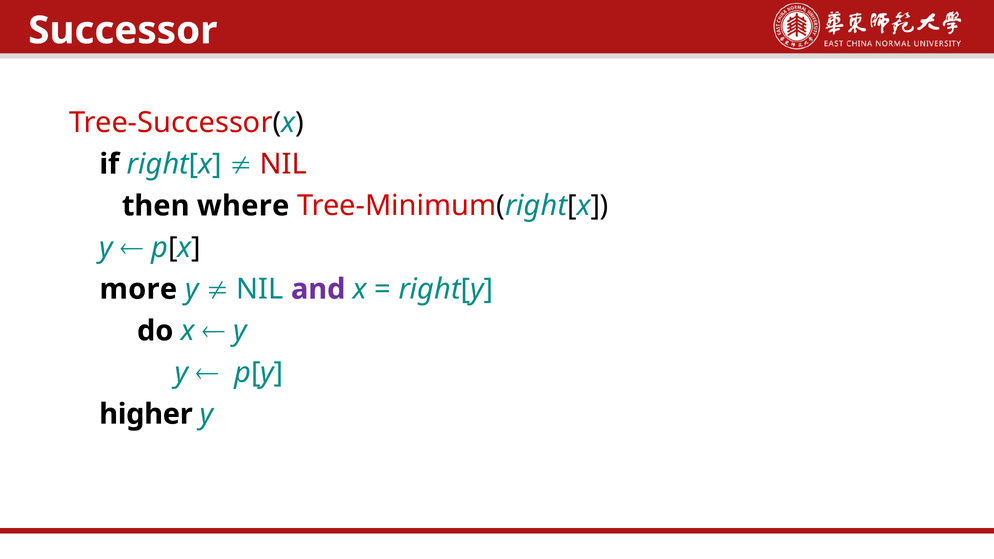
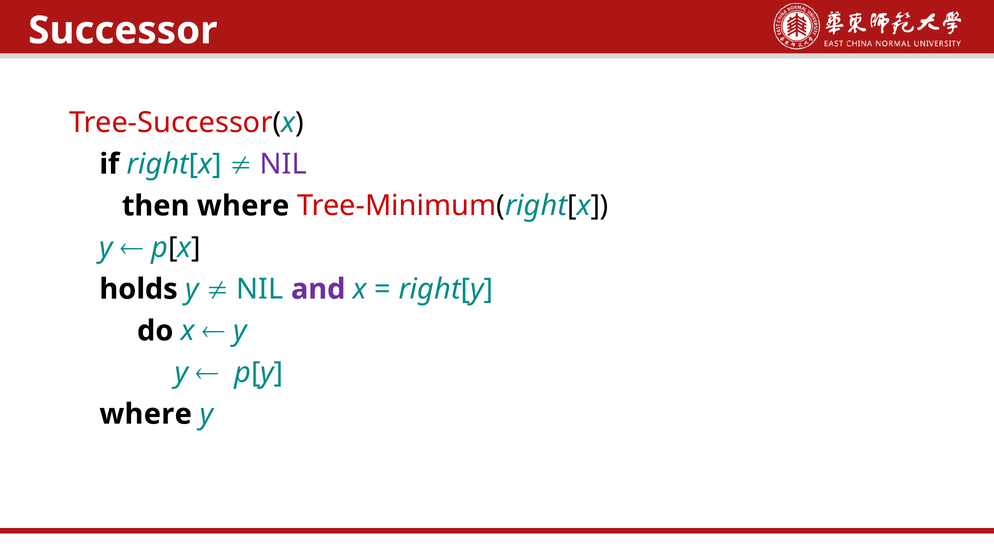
NIL at (283, 164) colour: red -> purple
more: more -> holds
higher at (146, 414): higher -> where
